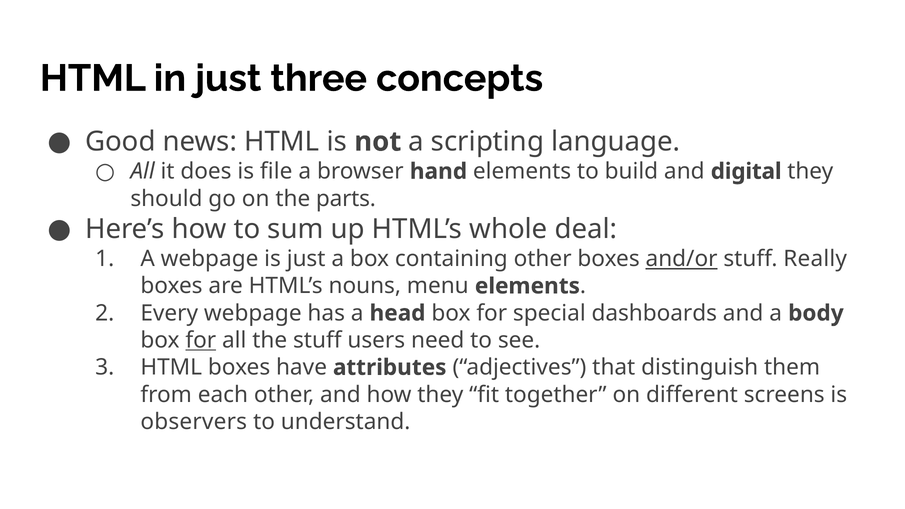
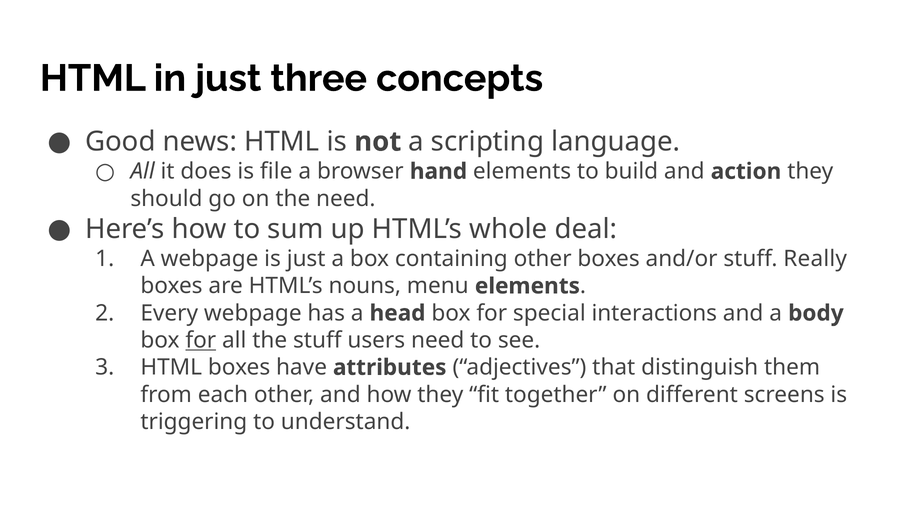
digital: digital -> action
the parts: parts -> need
and/or underline: present -> none
dashboards: dashboards -> interactions
observers: observers -> triggering
